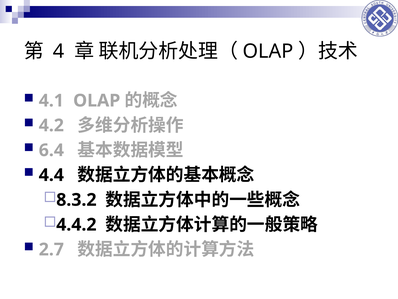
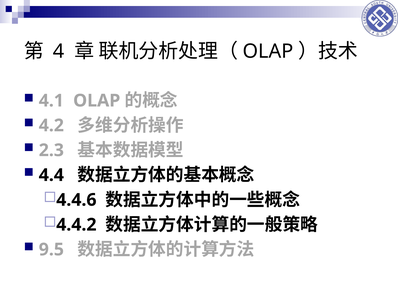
6.4: 6.4 -> 2.3
8.3.2: 8.3.2 -> 4.4.6
2.7: 2.7 -> 9.5
